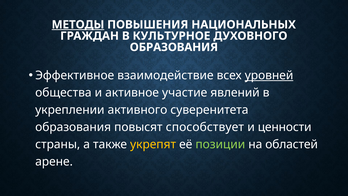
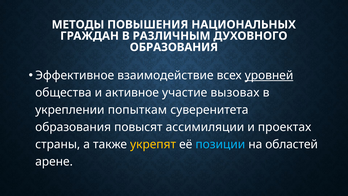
МЕТОДЫ underline: present -> none
КУЛЬТУРНОЕ: КУЛЬТУРНОЕ -> РАЗЛИЧНЫМ
явлений: явлений -> вызовах
активного: активного -> попыткам
способствует: способствует -> ассимиляции
ценности: ценности -> проектах
позиции colour: light green -> light blue
